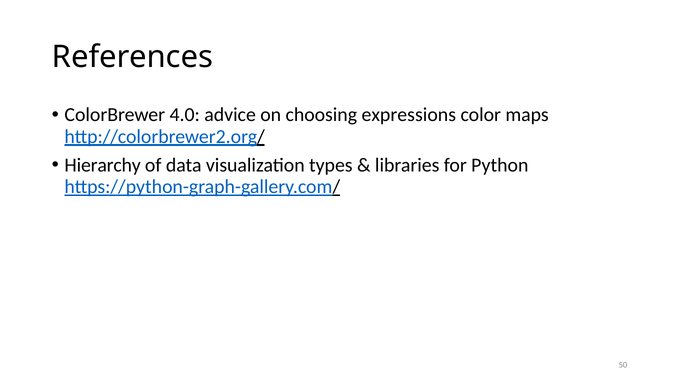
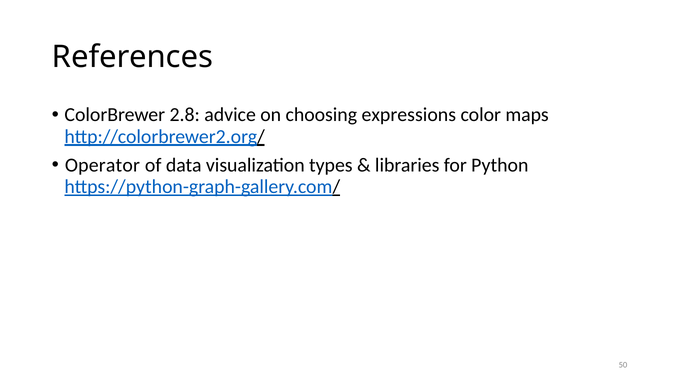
4.0: 4.0 -> 2.8
Hierarchy: Hierarchy -> Operator
